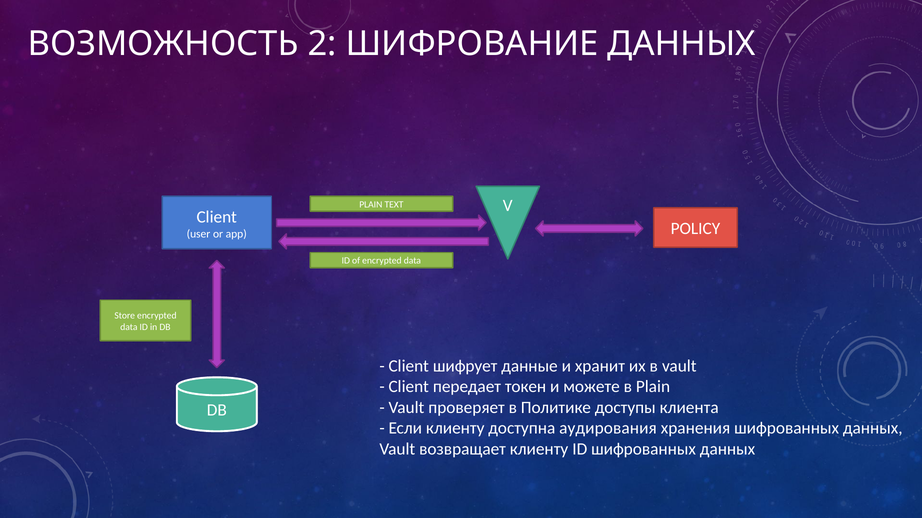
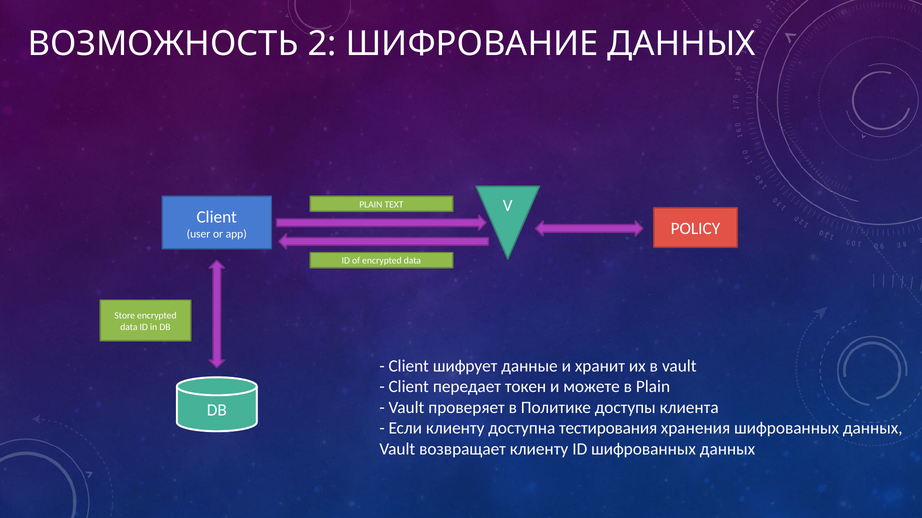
аудирования: аудирования -> тестирования
